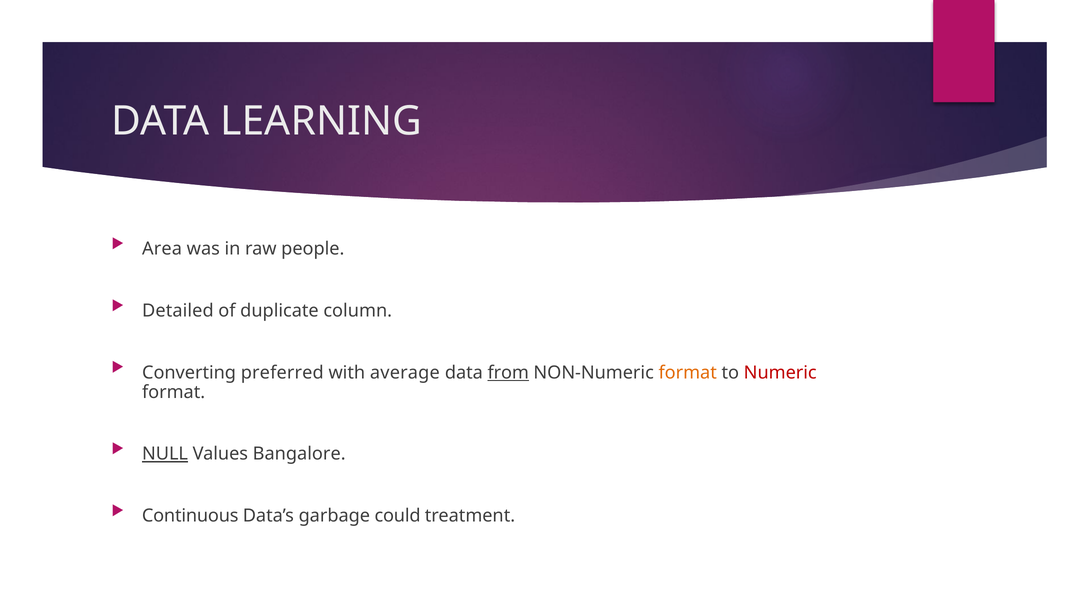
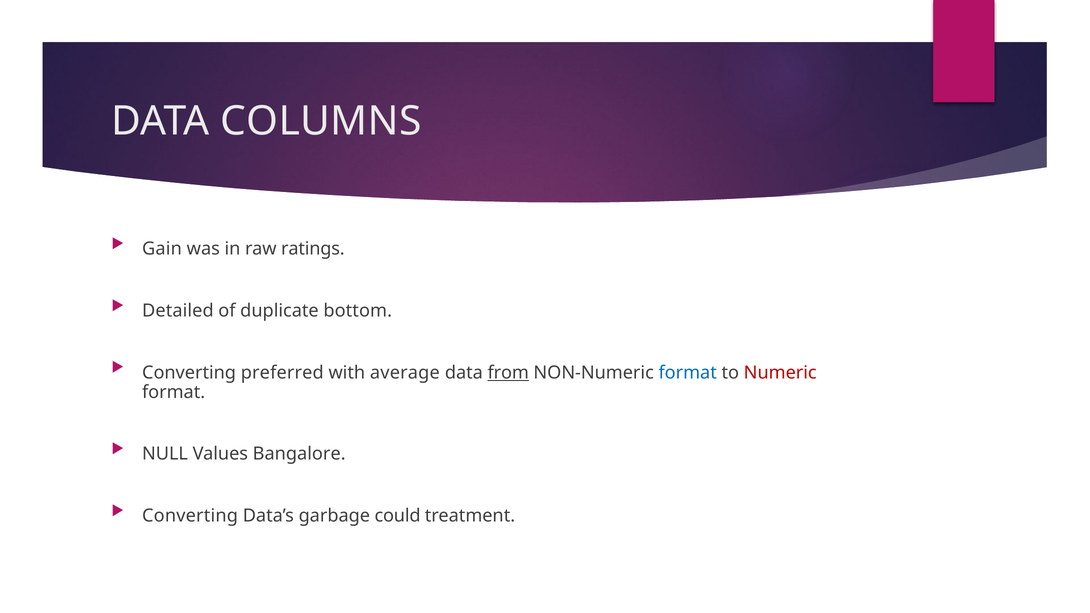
LEARNING: LEARNING -> COLUMNS
Area: Area -> Gain
people: people -> ratings
column: column -> bottom
format at (688, 373) colour: orange -> blue
NULL underline: present -> none
Continuous at (190, 516): Continuous -> Converting
